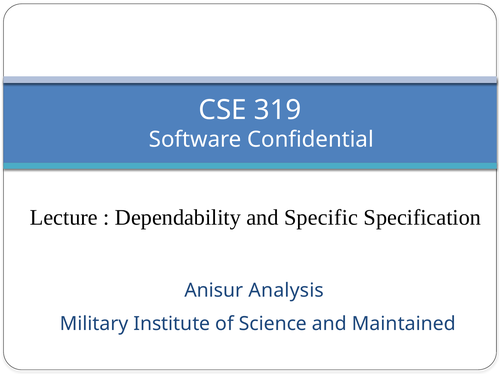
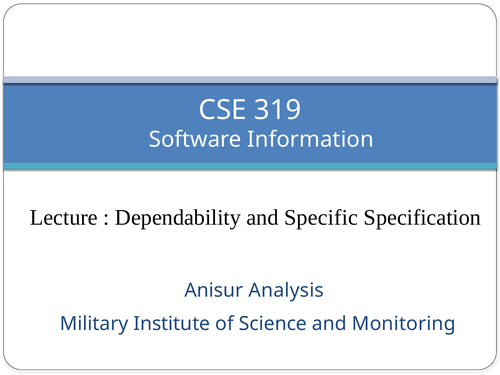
Confidential: Confidential -> Information
Maintained: Maintained -> Monitoring
